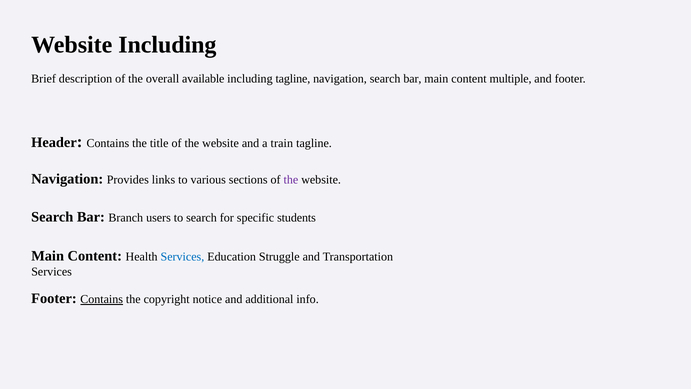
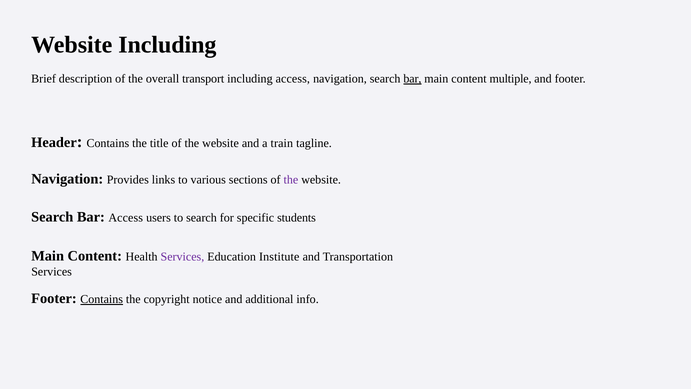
available: available -> transport
including tagline: tagline -> access
bar at (412, 79) underline: none -> present
Bar Branch: Branch -> Access
Services at (182, 257) colour: blue -> purple
Struggle: Struggle -> Institute
